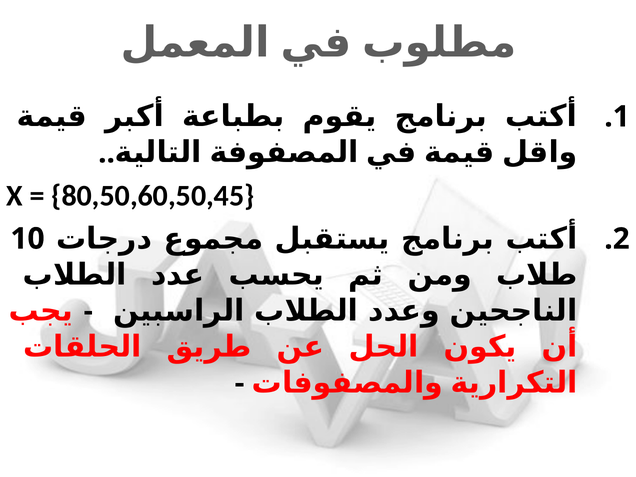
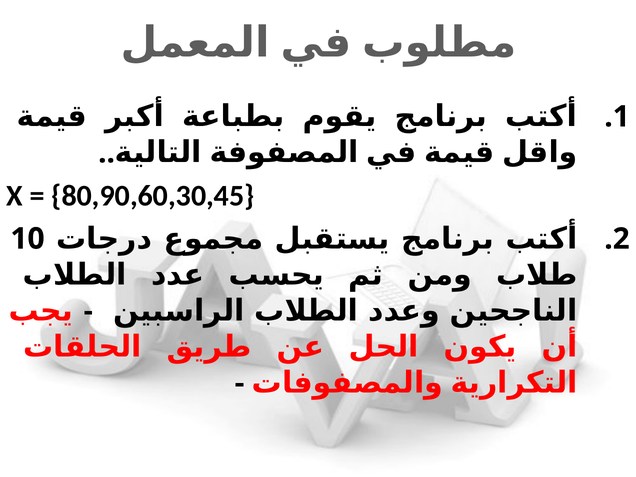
80,50,60,50,45: 80,50,60,50,45 -> 80,90,60,30,45
